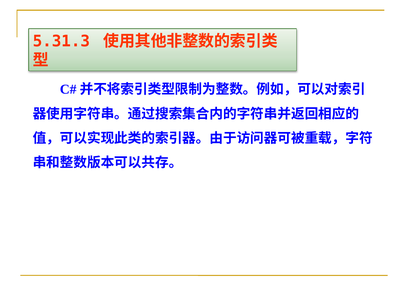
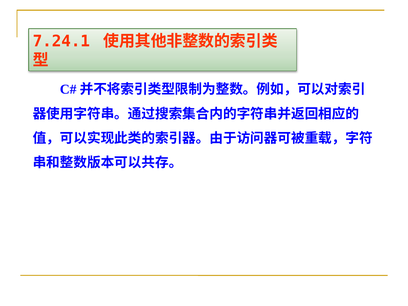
5.31.3: 5.31.3 -> 7.24.1
